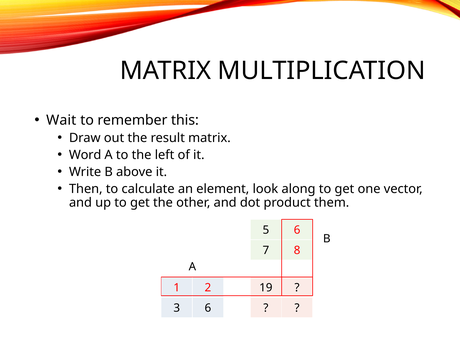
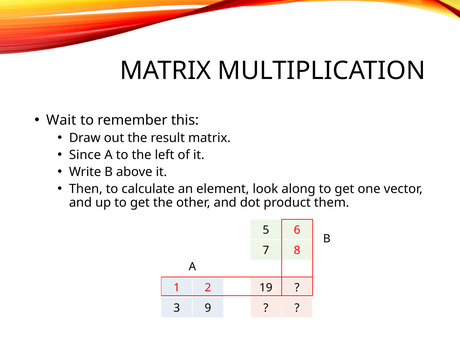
Word: Word -> Since
3 6: 6 -> 9
